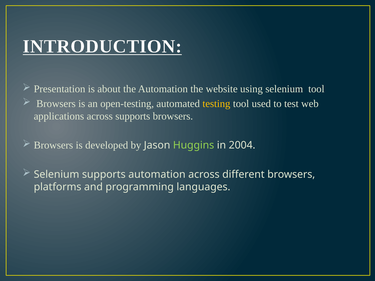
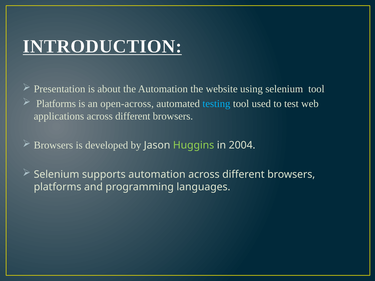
Browsers at (56, 104): Browsers -> Platforms
open-testing: open-testing -> open-across
testing colour: yellow -> light blue
applications across supports: supports -> different
